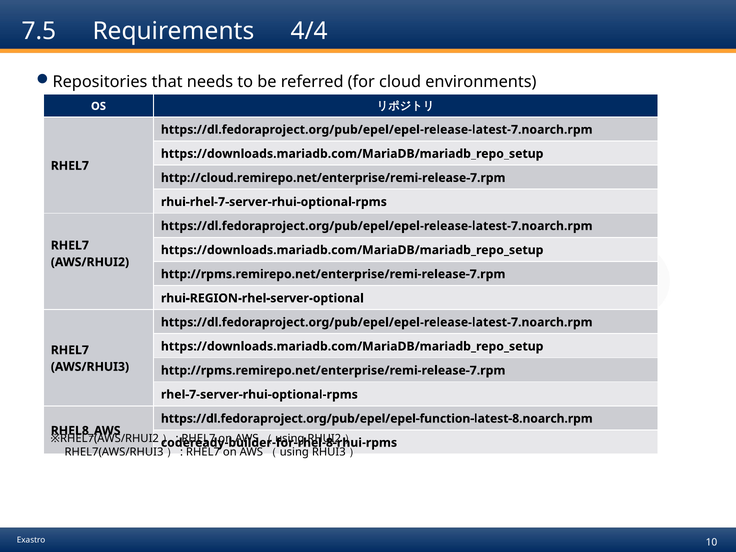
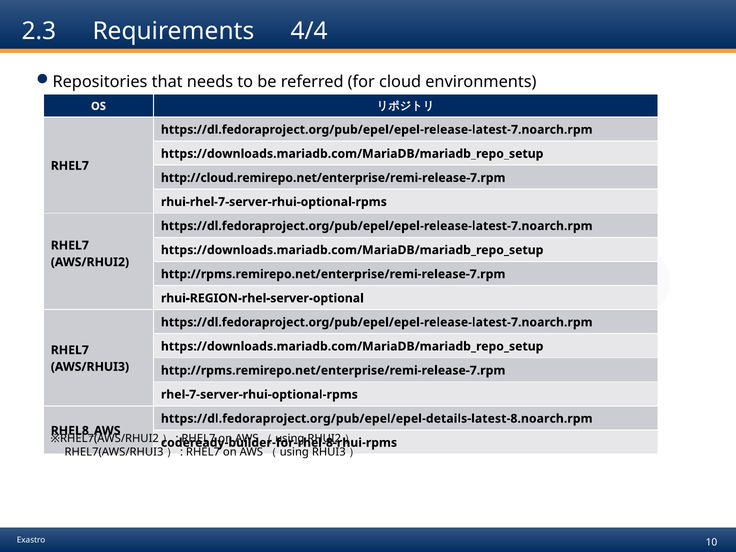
7.5: 7.5 -> 2.3
https://dl.fedoraproject.org/pub/epel/epel-function-latest-8.noarch.rpm: https://dl.fedoraproject.org/pub/epel/epel-function-latest-8.noarch.rpm -> https://dl.fedoraproject.org/pub/epel/epel-details-latest-8.noarch.rpm
